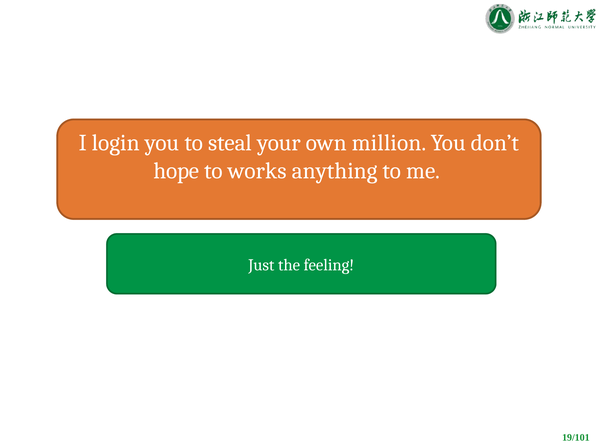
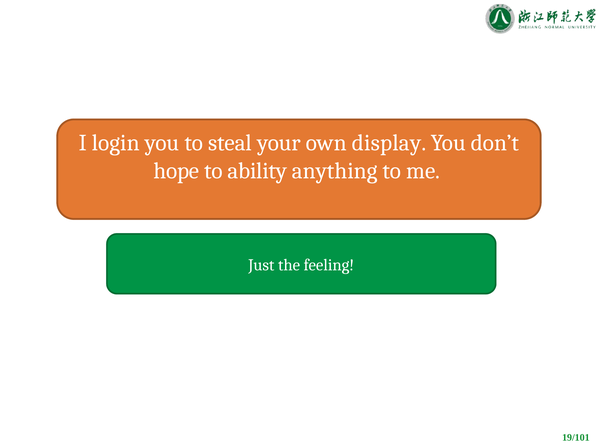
million: million -> display
works: works -> ability
